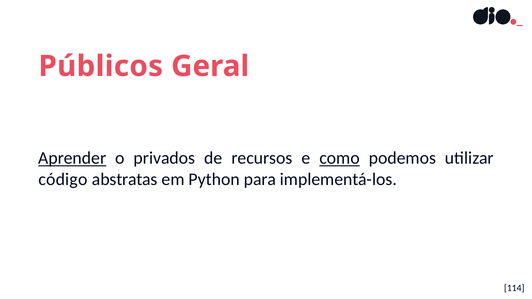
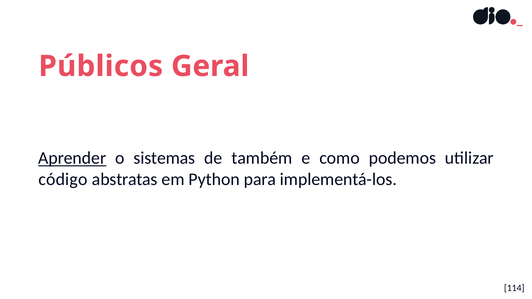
privados: privados -> sistemas
recursos: recursos -> também
como underline: present -> none
